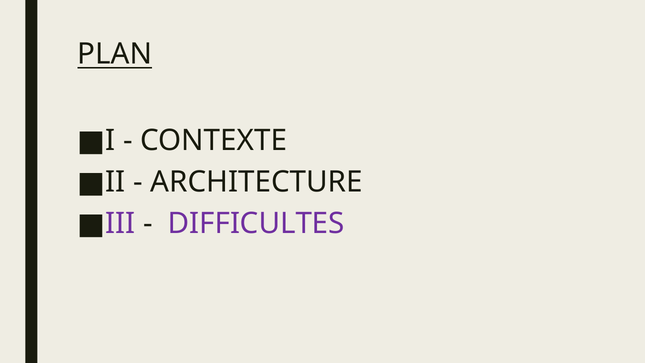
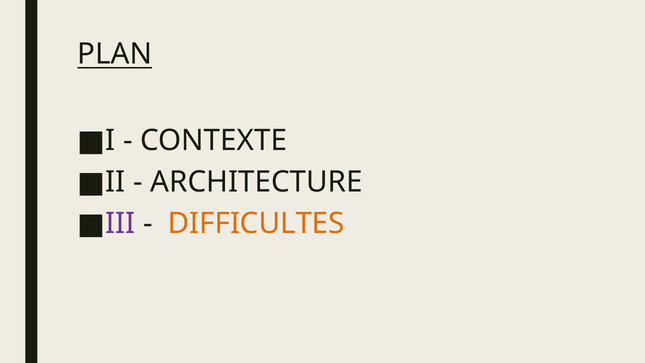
DIFFICULTES colour: purple -> orange
